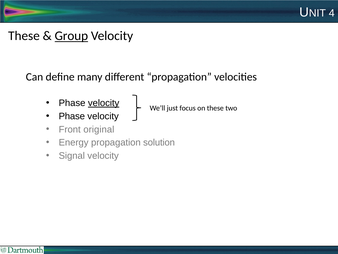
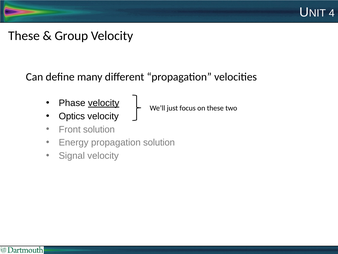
Group underline: present -> none
Phase at (72, 116): Phase -> Optics
Front original: original -> solution
